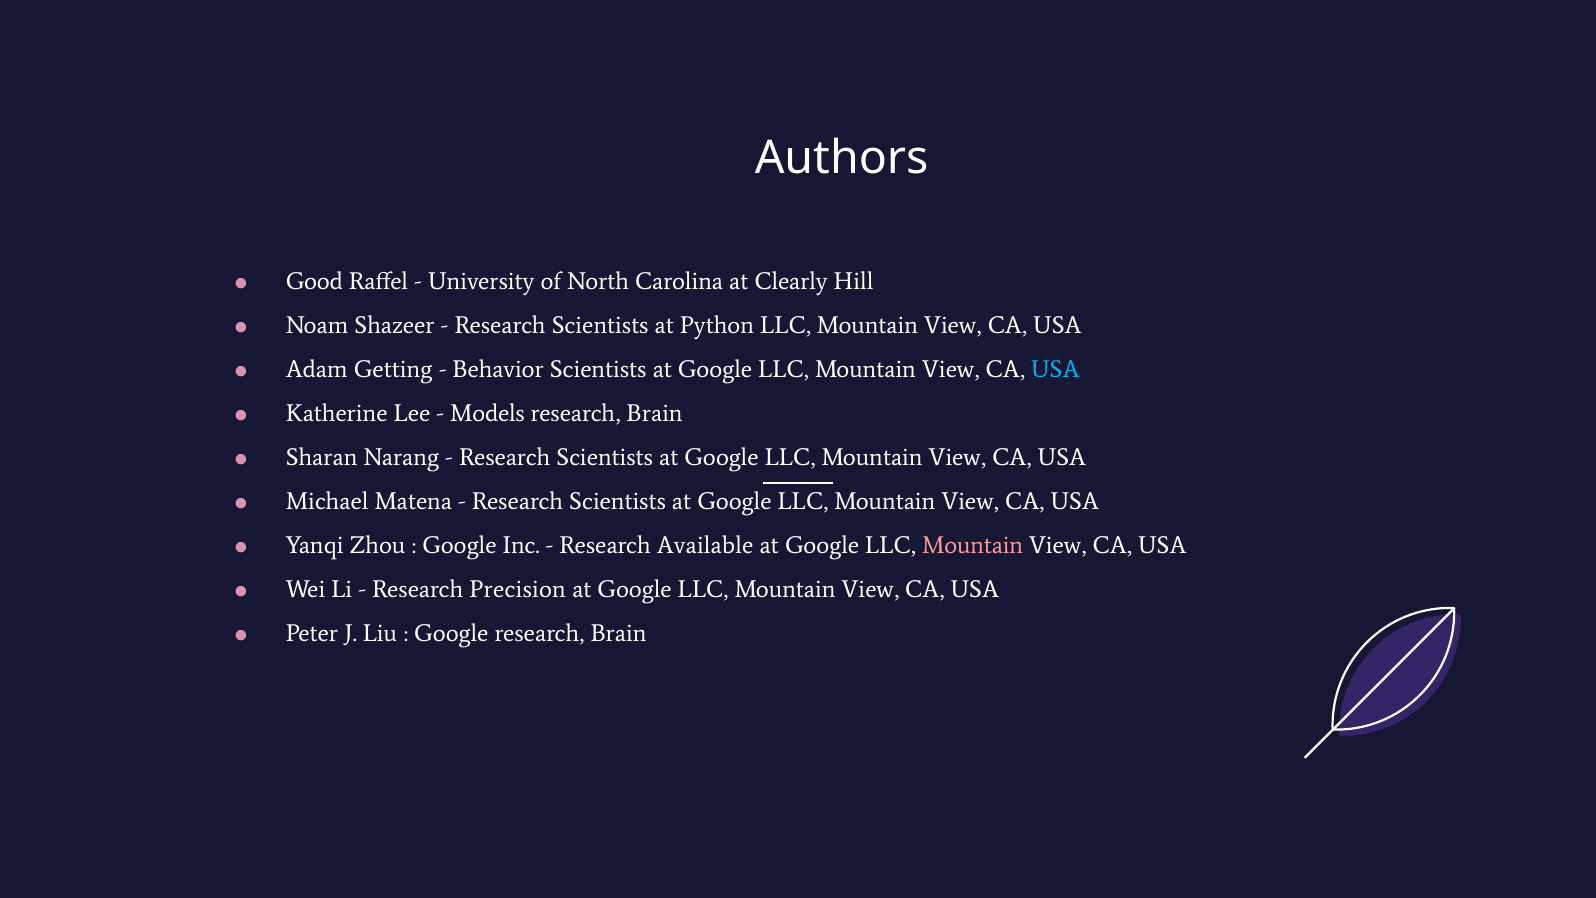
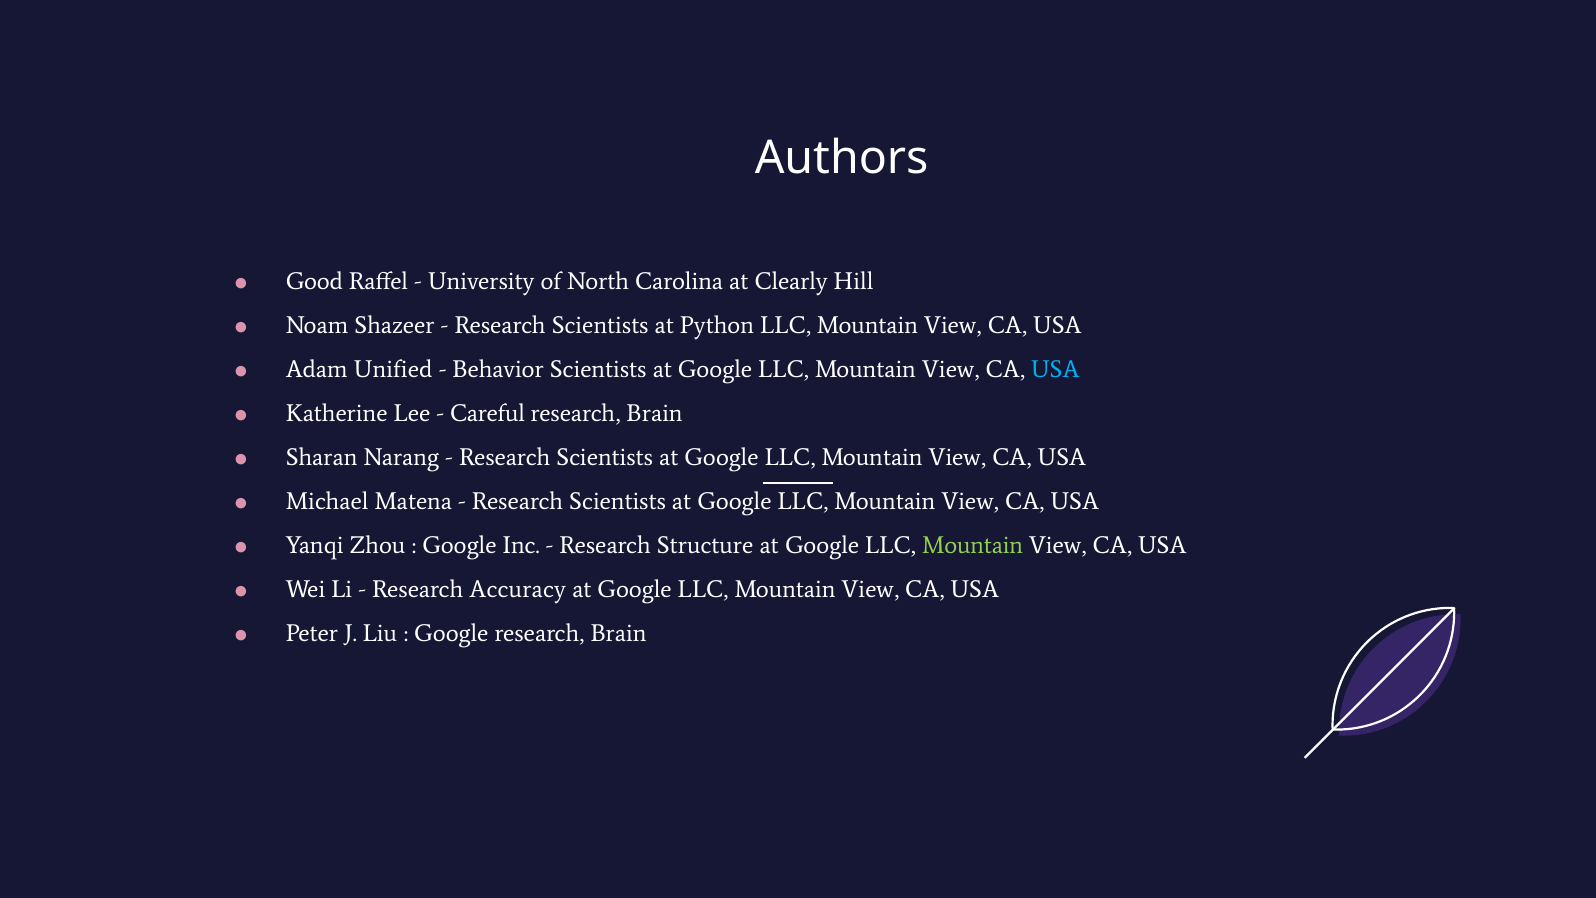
Getting: Getting -> Unified
Models: Models -> Careful
Available: Available -> Structure
Mountain at (973, 545) colour: pink -> light green
Precision: Precision -> Accuracy
